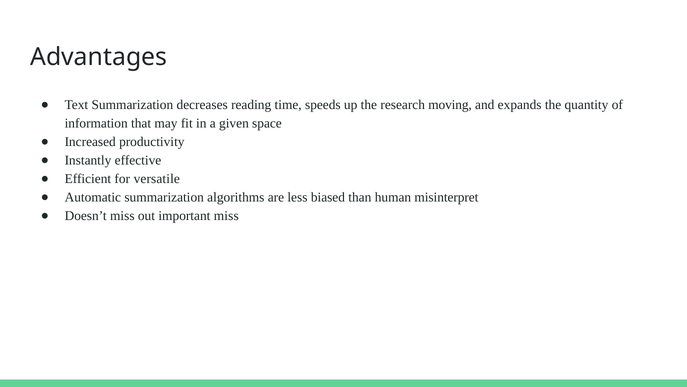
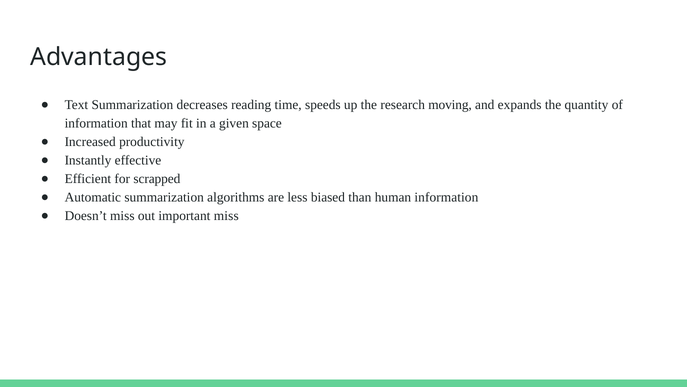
versatile: versatile -> scrapped
human misinterpret: misinterpret -> information
